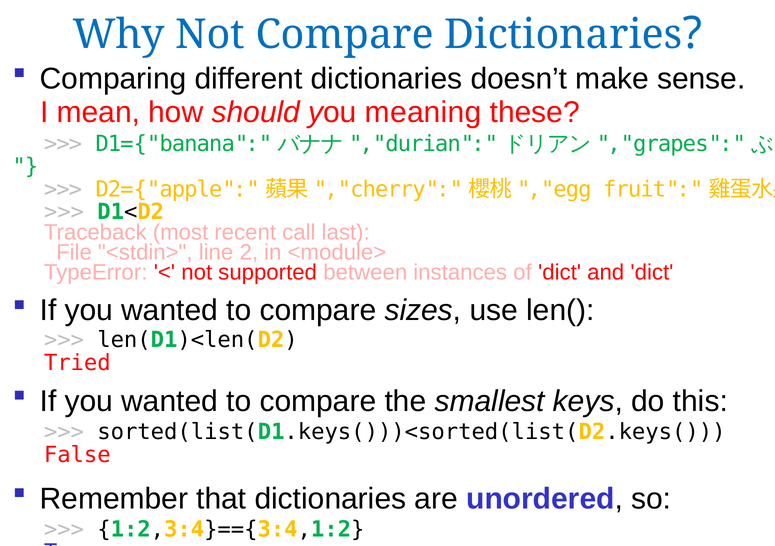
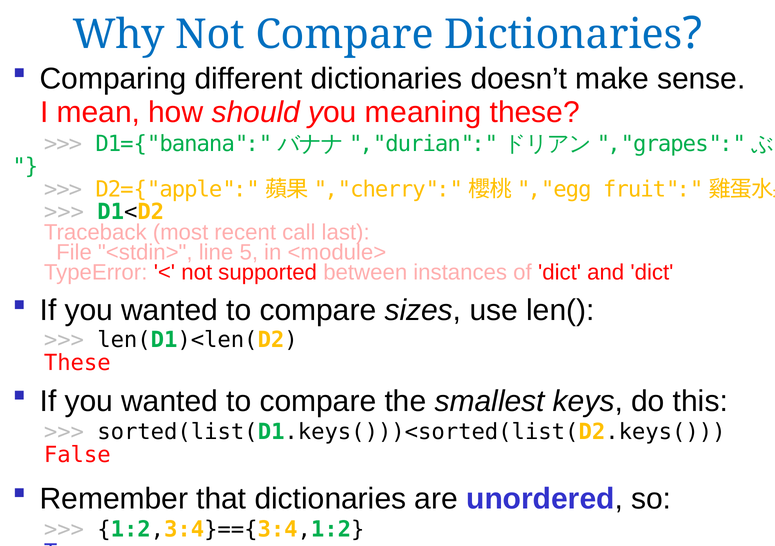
2: 2 -> 5
Tried at (77, 363): Tried -> These
